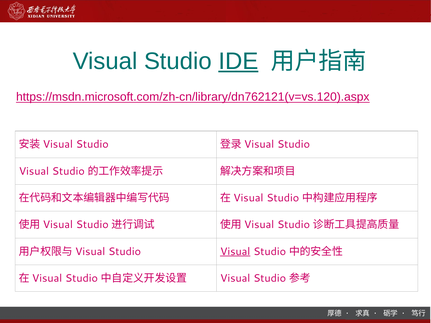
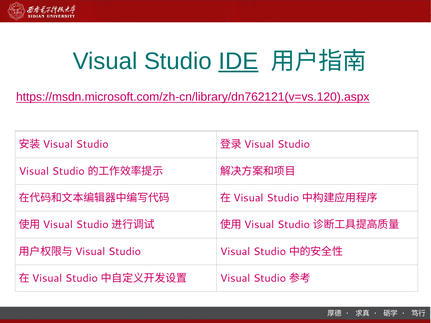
Visual at (235, 252) underline: present -> none
